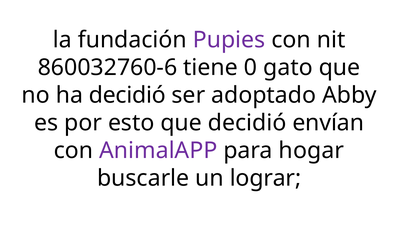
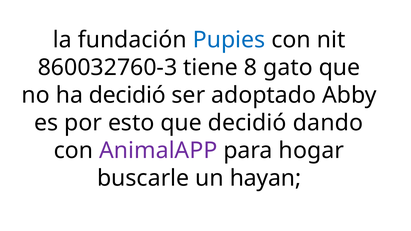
Pupies colour: purple -> blue
860032760-6: 860032760-6 -> 860032760-3
0: 0 -> 8
envían: envían -> dando
lograr: lograr -> hayan
